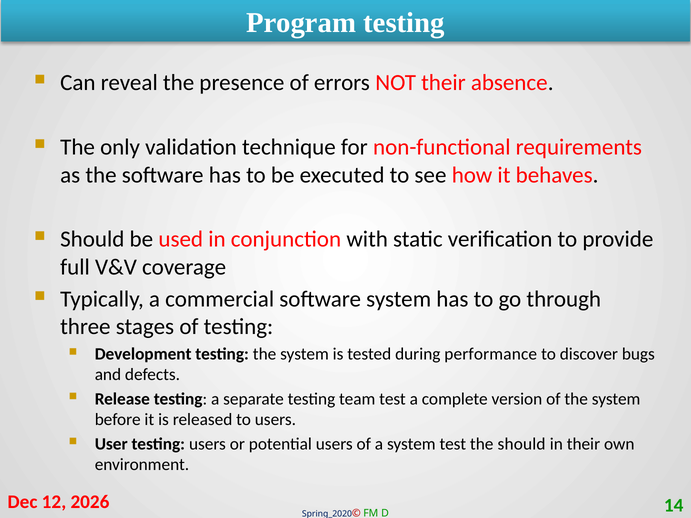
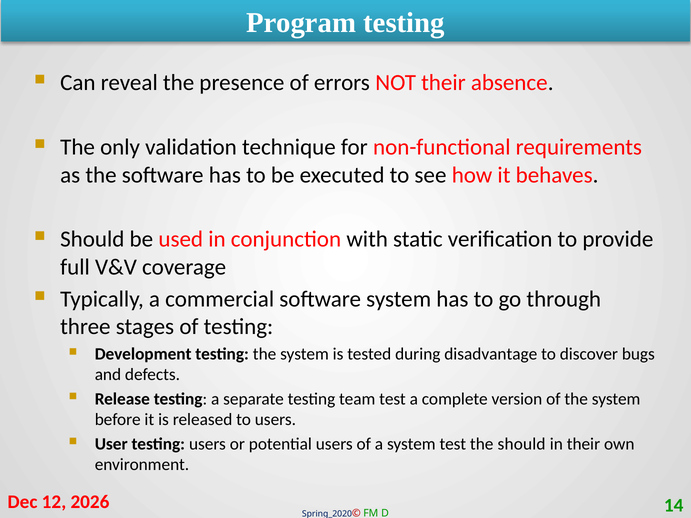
performance: performance -> disadvantage
